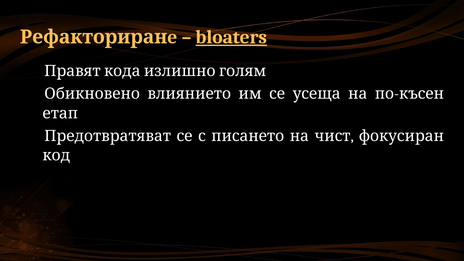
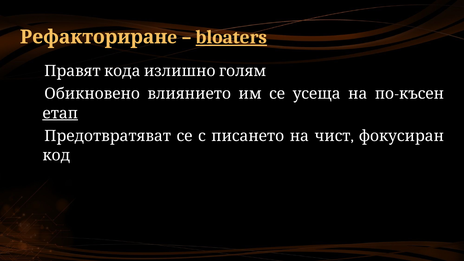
етап underline: none -> present
